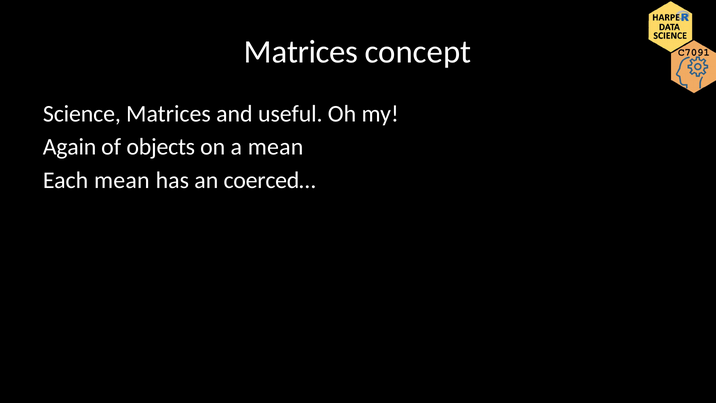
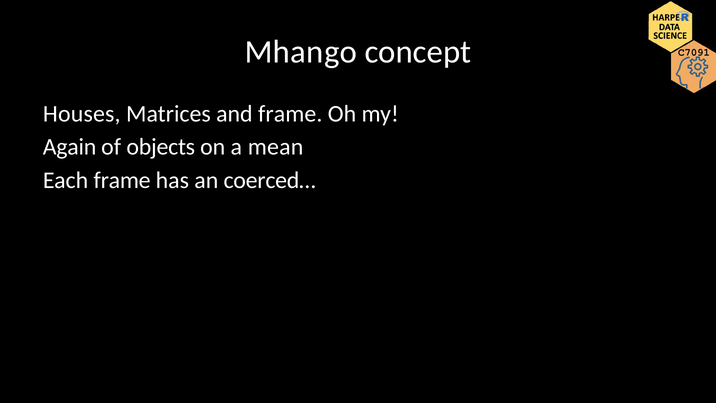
Matrices at (301, 52): Matrices -> Mhango
Science: Science -> Houses
and useful: useful -> frame
Each mean: mean -> frame
